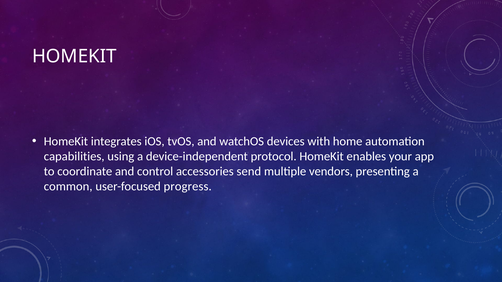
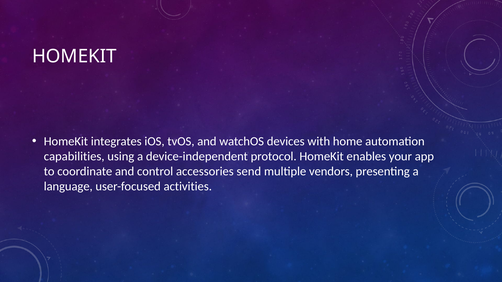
common: common -> language
progress: progress -> activities
